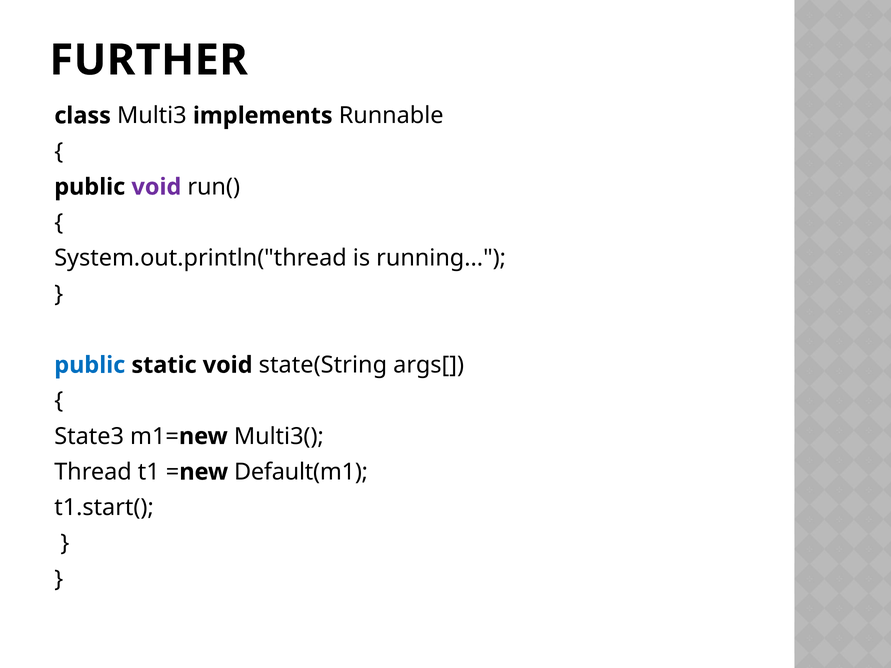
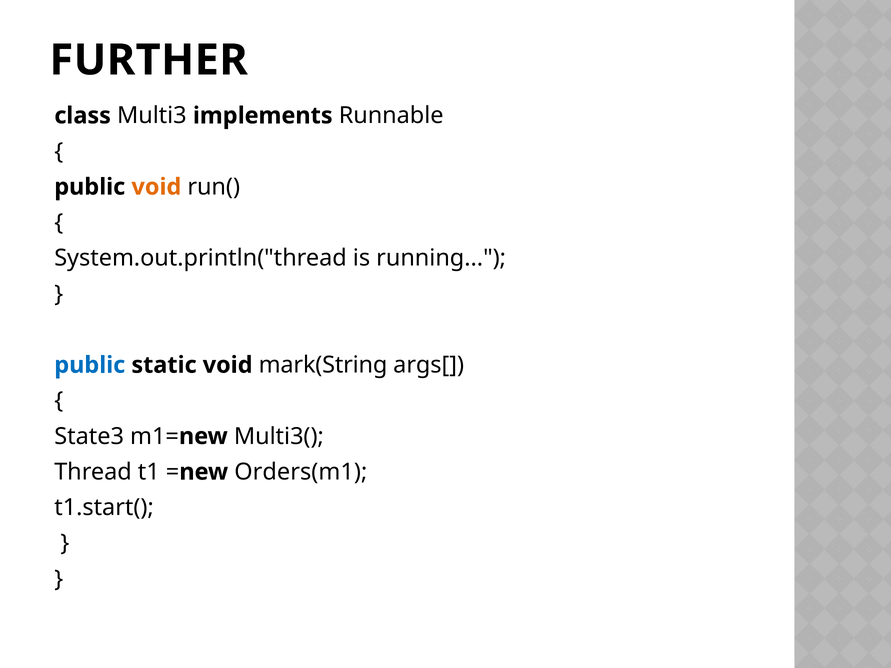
void at (156, 187) colour: purple -> orange
state(String: state(String -> mark(String
Default(m1: Default(m1 -> Orders(m1
